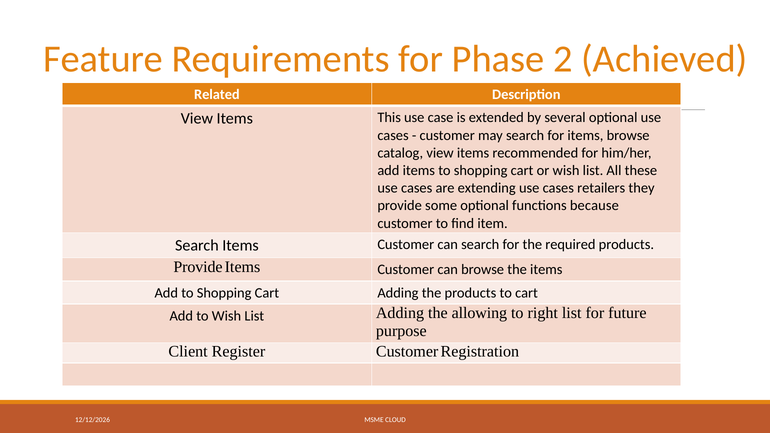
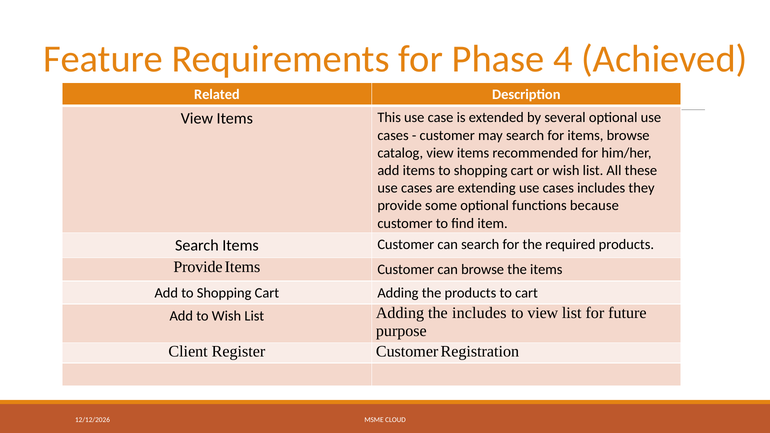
2: 2 -> 4
cases retailers: retailers -> includes
the allowing: allowing -> includes
to right: right -> view
